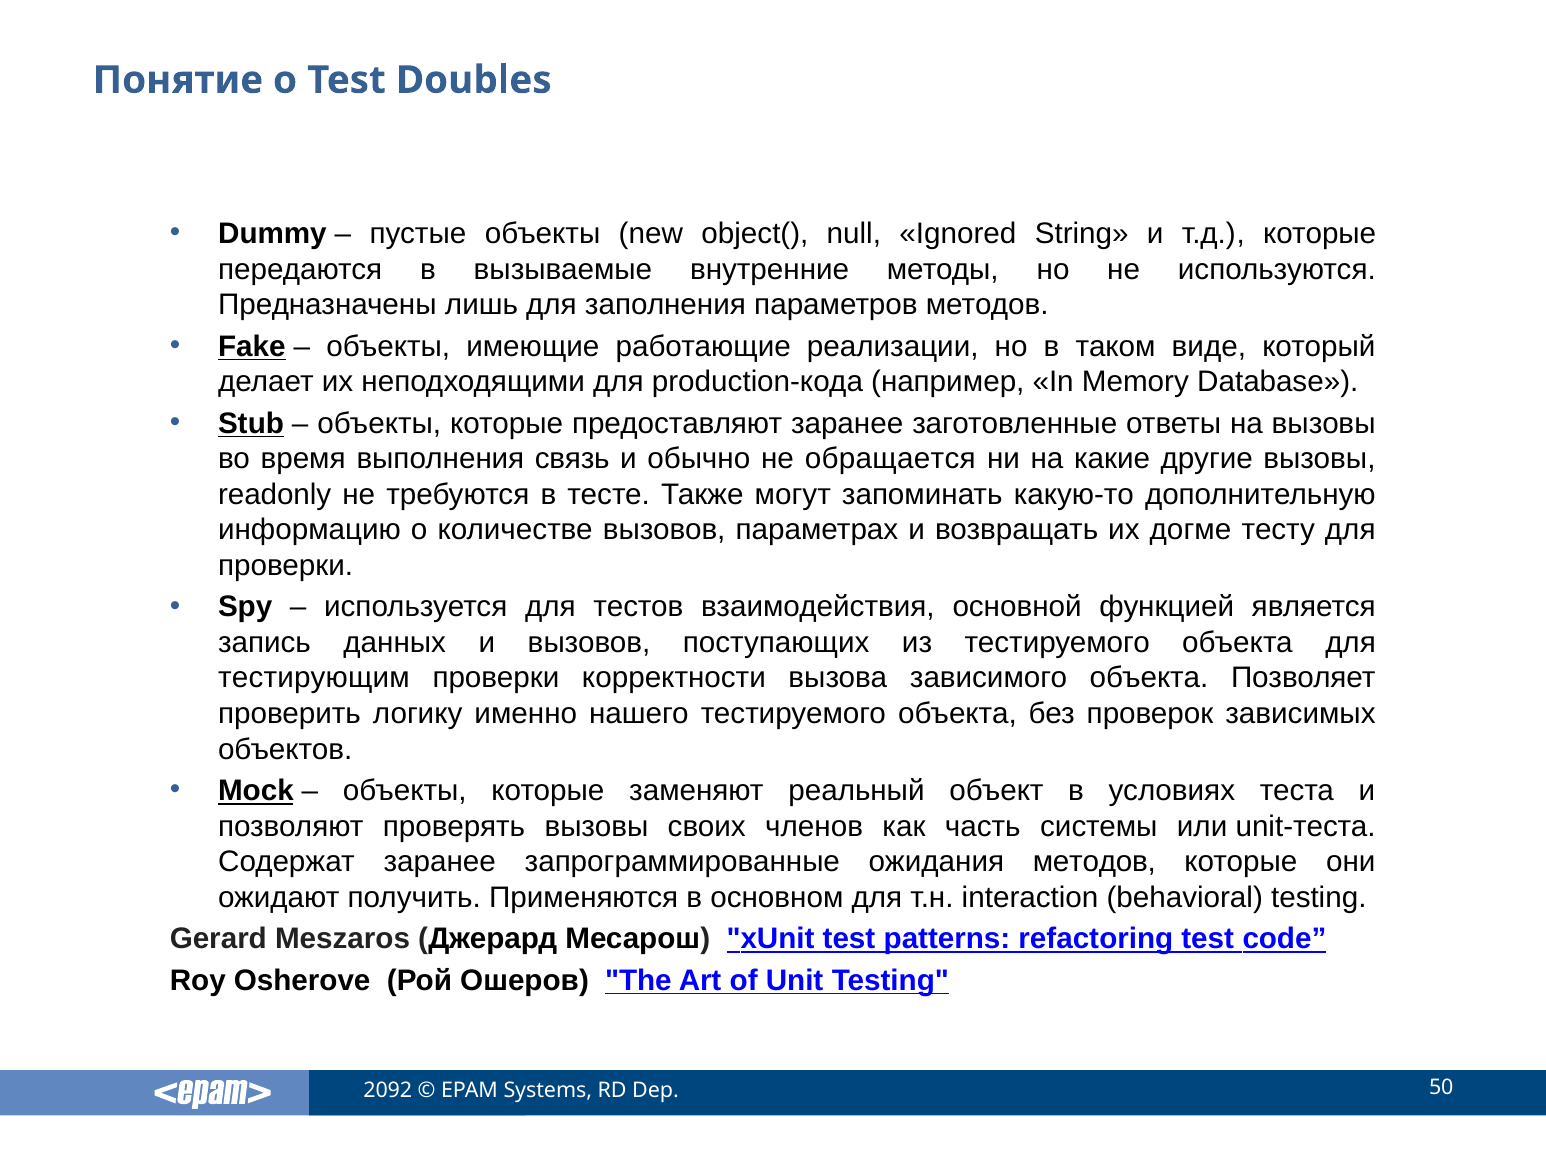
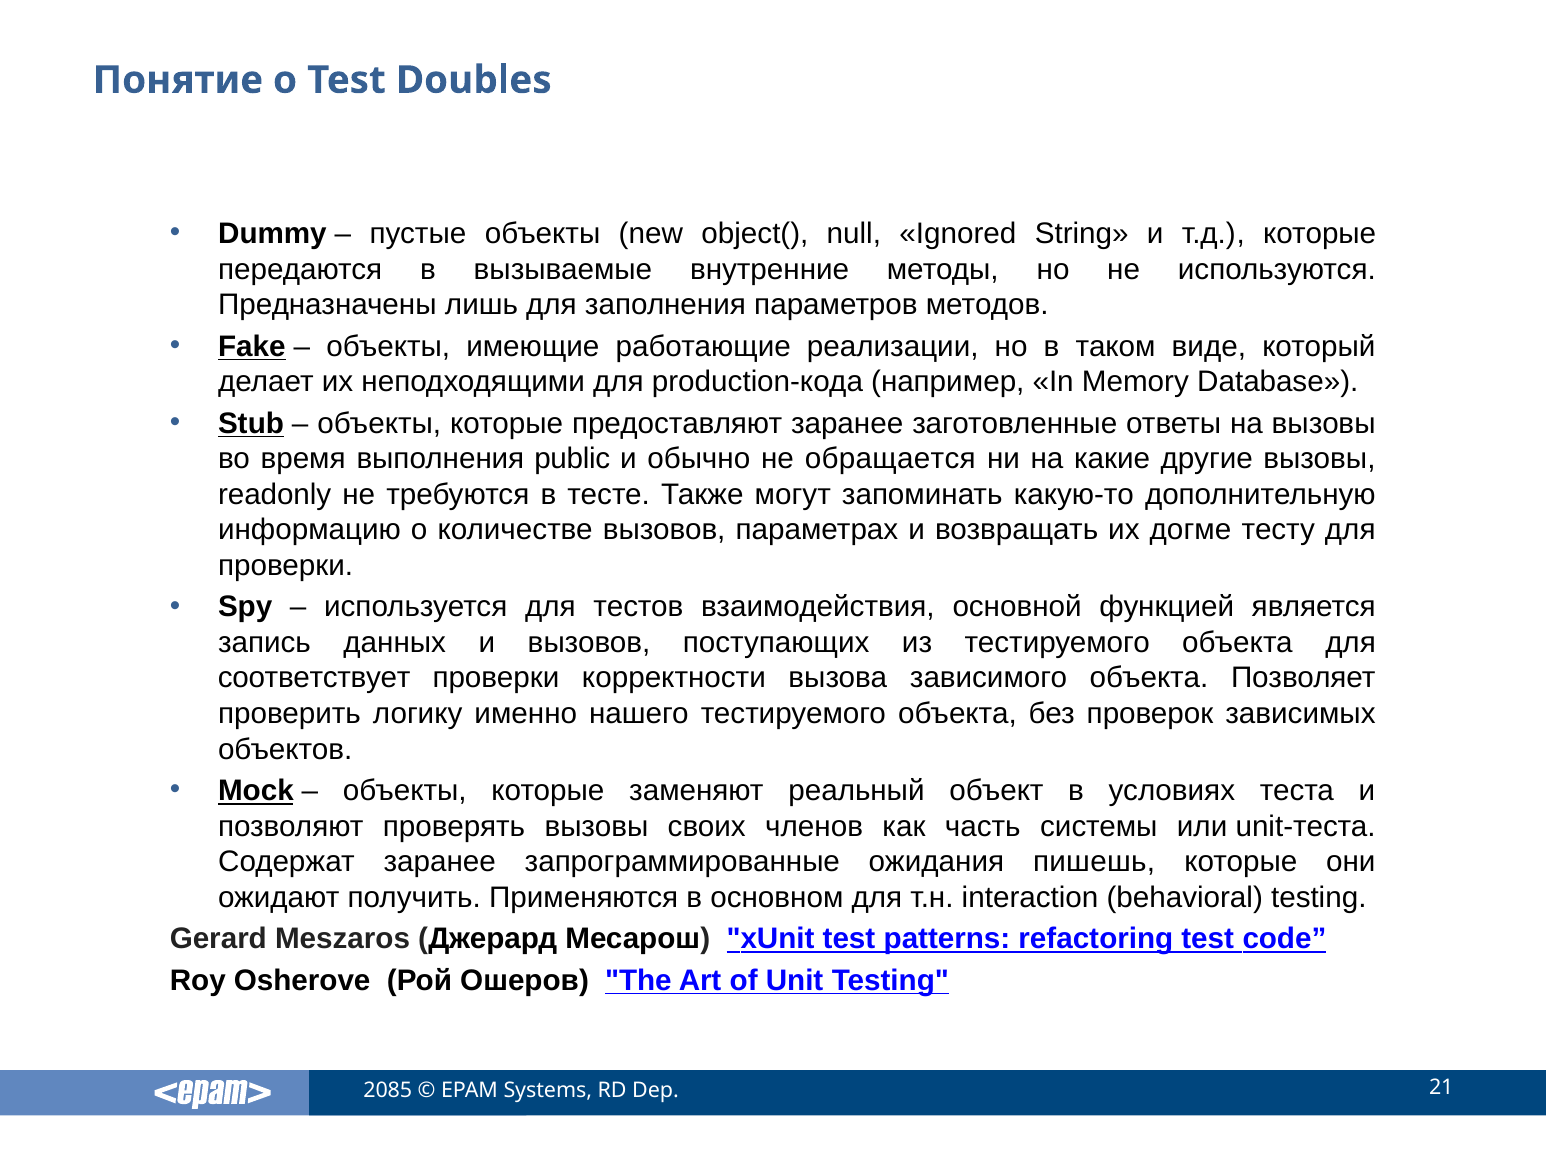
связь: связь -> public
тестирующим: тестирующим -> соответствует
ожидания методов: методов -> пишешь
2092: 2092 -> 2085
50: 50 -> 21
